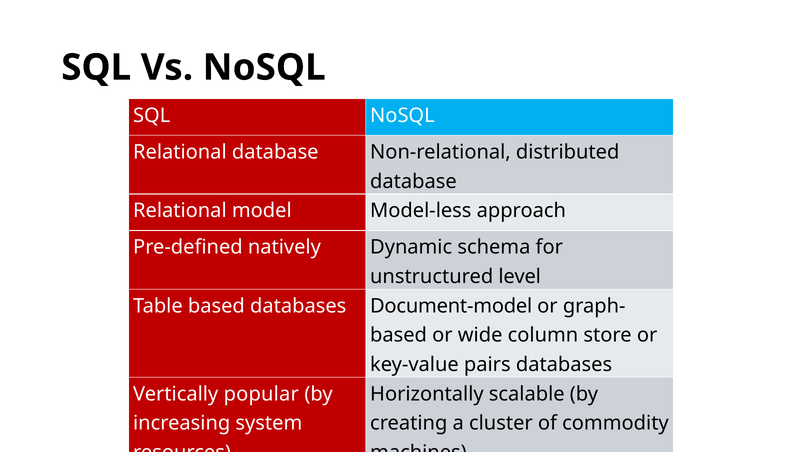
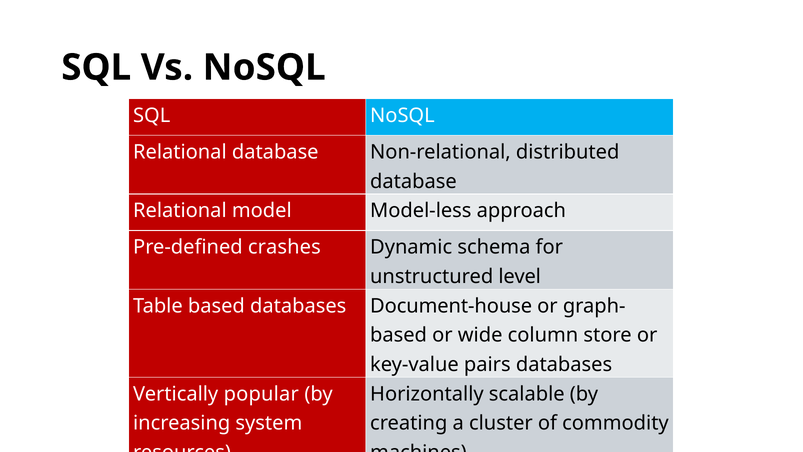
natively: natively -> crashes
Document-model: Document-model -> Document-house
